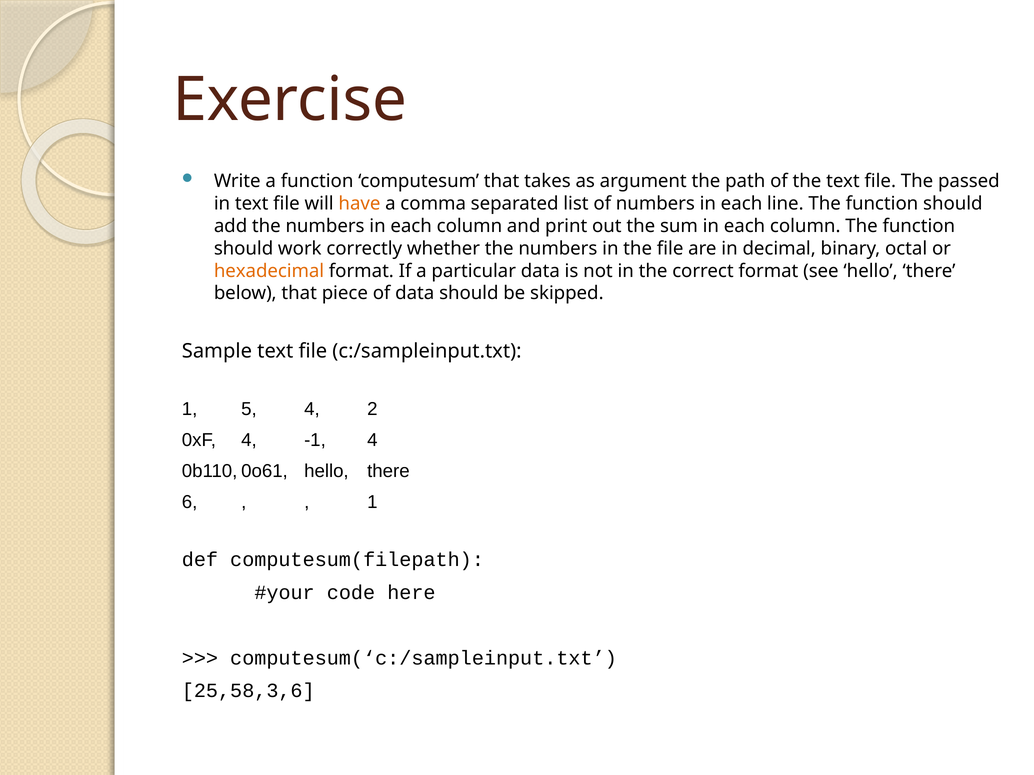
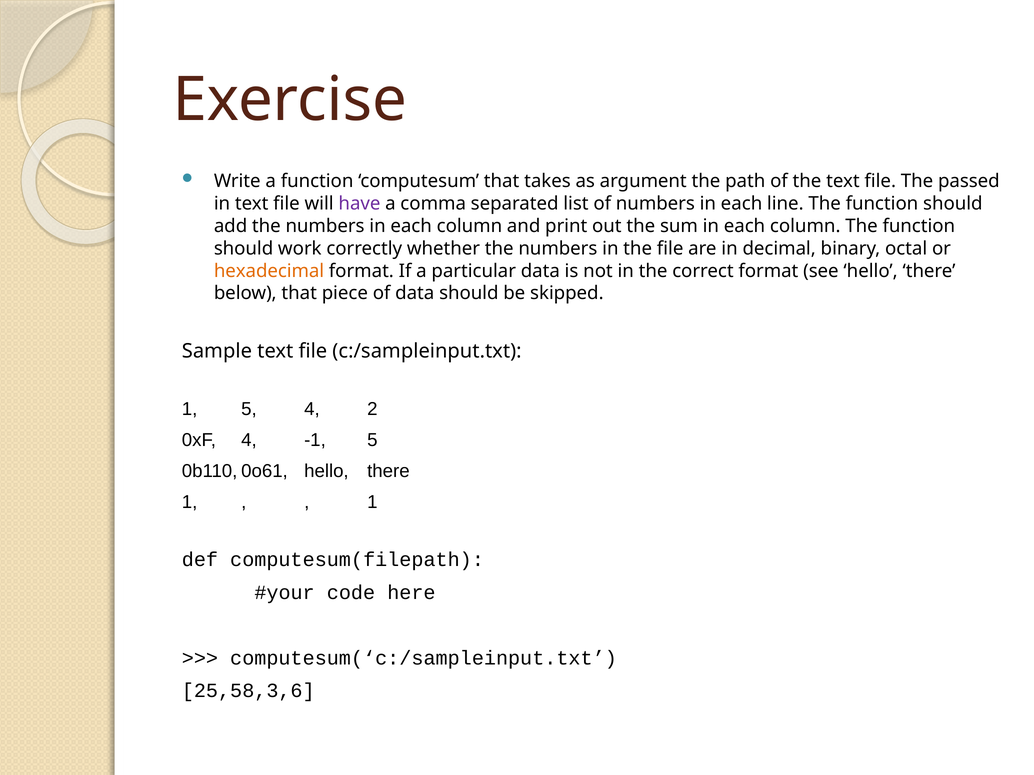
have colour: orange -> purple
-1 4: 4 -> 5
6 at (190, 502): 6 -> 1
